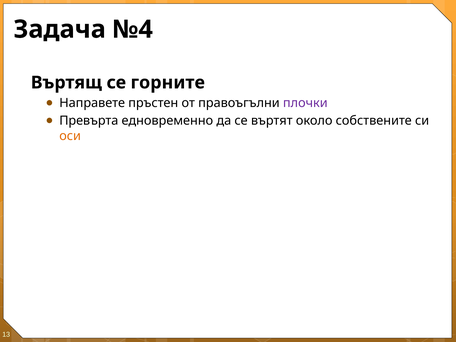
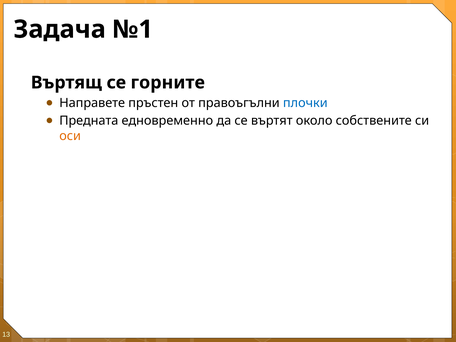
№4: №4 -> №1
плочки colour: purple -> blue
Превърта: Превърта -> Предната
